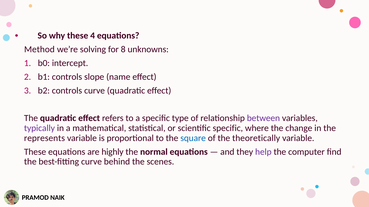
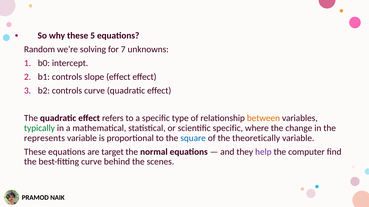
4: 4 -> 5
Method: Method -> Random
8: 8 -> 7
slope name: name -> effect
between colour: purple -> orange
typically colour: purple -> green
highly: highly -> target
